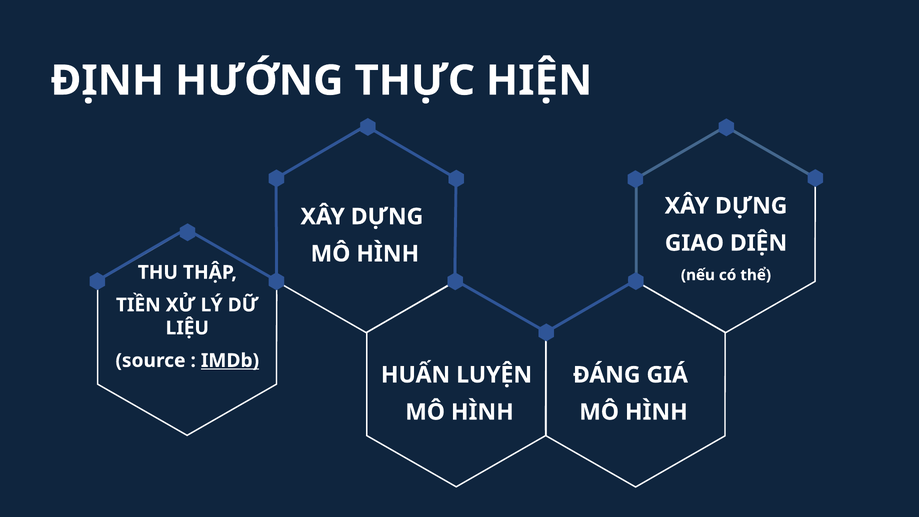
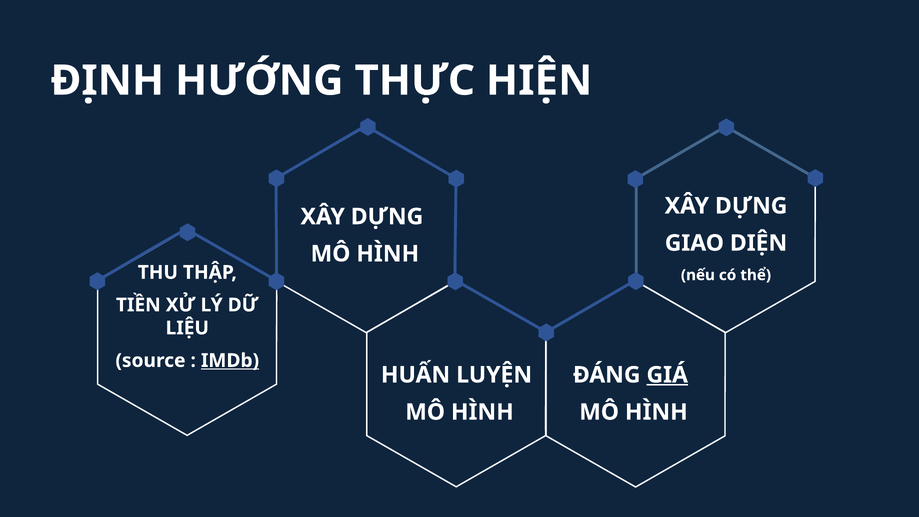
GIÁ underline: none -> present
